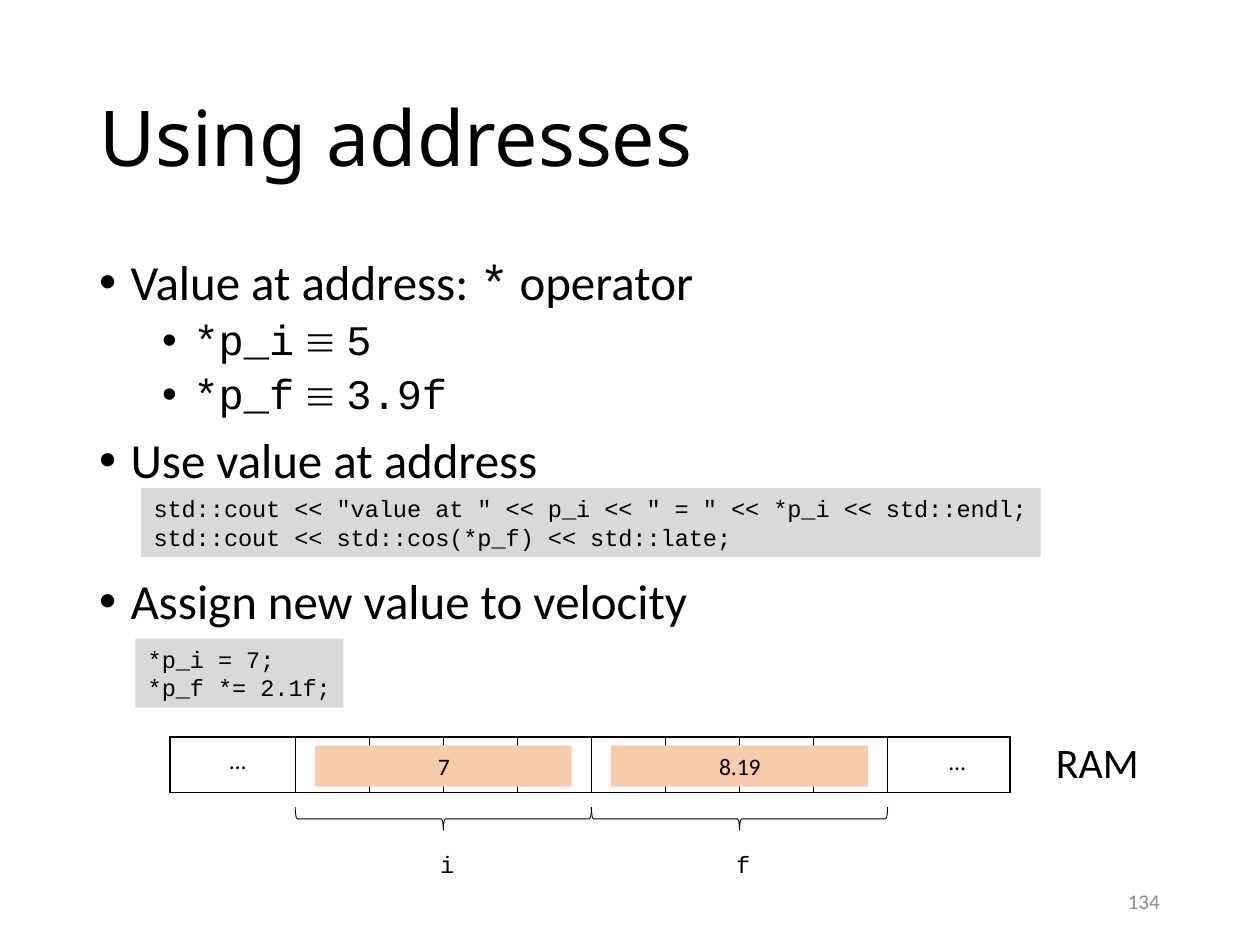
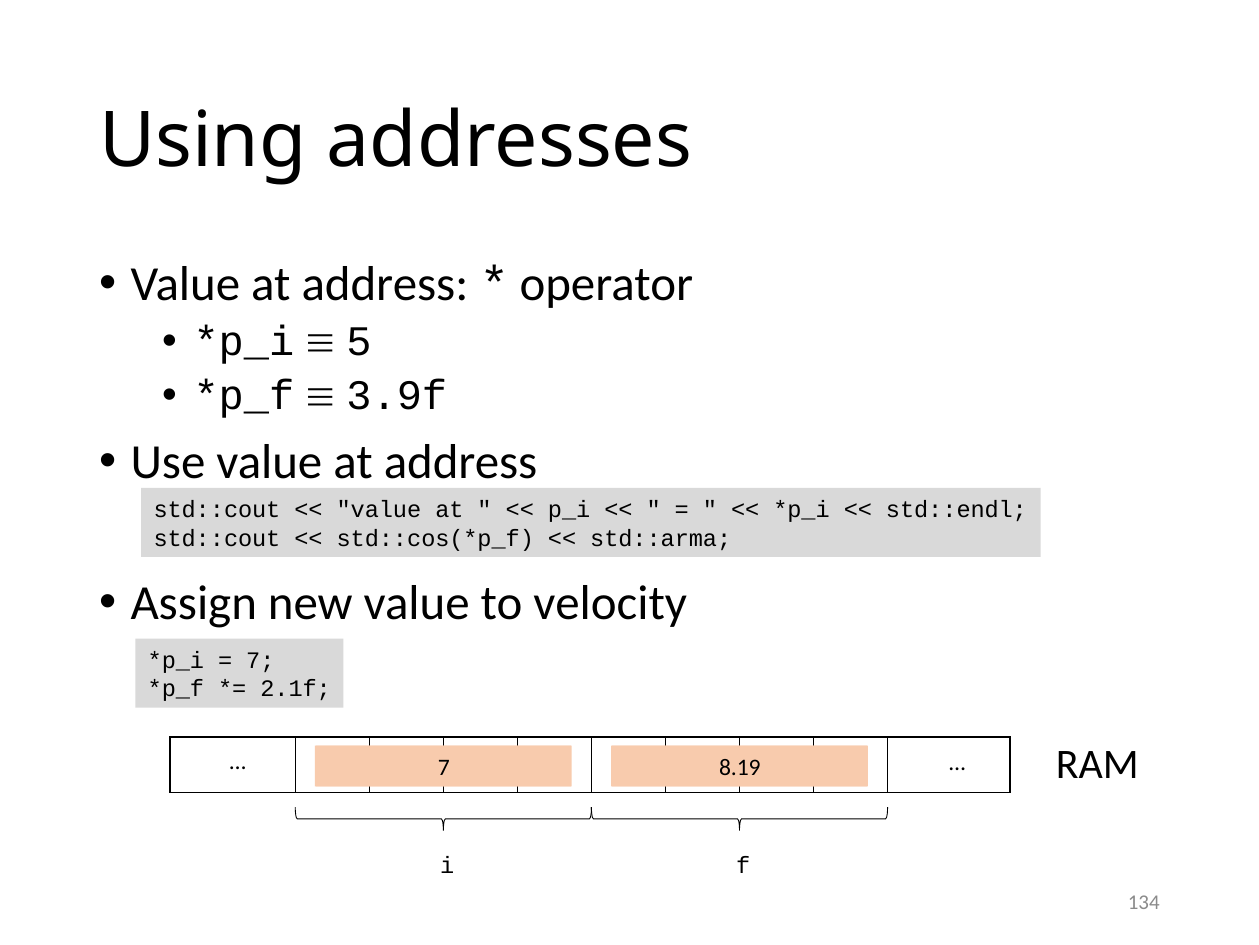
std::late: std::late -> std::arma
